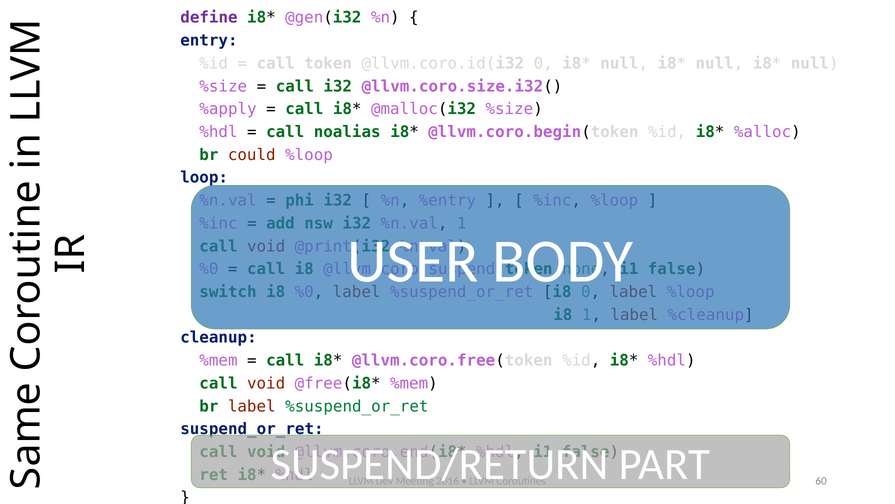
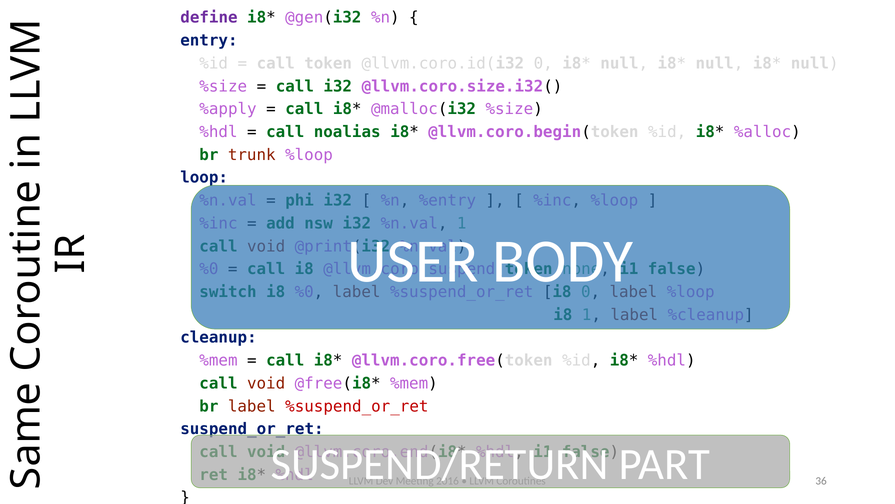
could: could -> trunk
%suspend_or_ret at (357, 406) colour: green -> red
60: 60 -> 36
